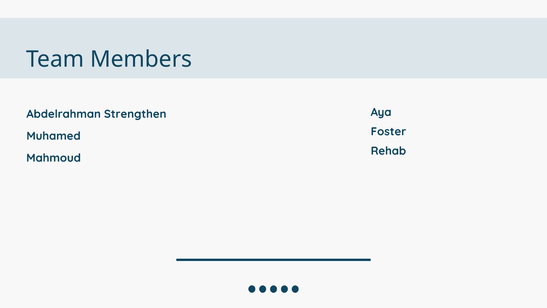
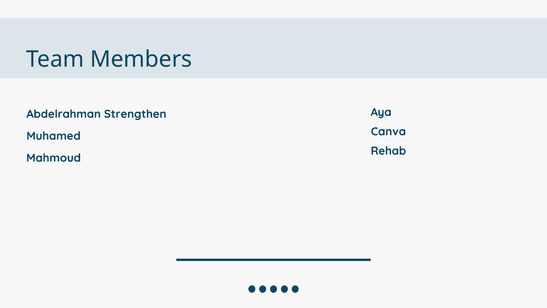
Foster: Foster -> Canva
